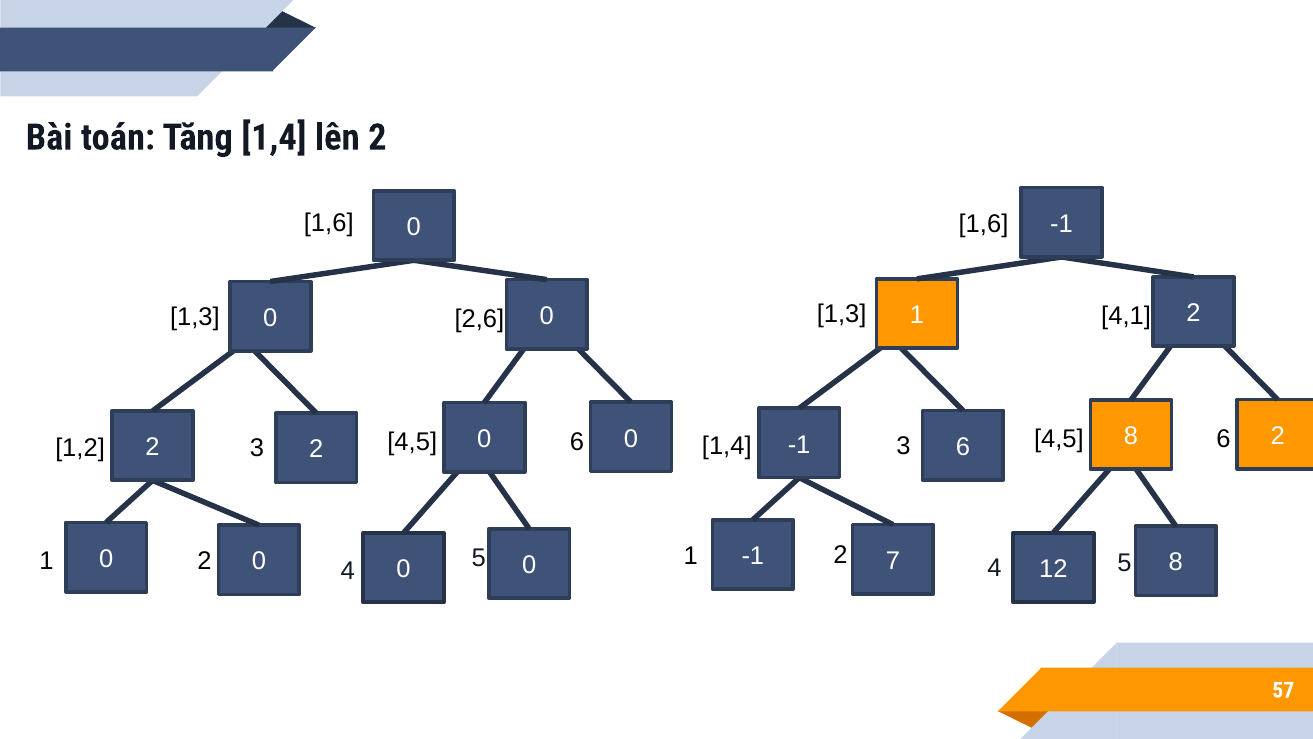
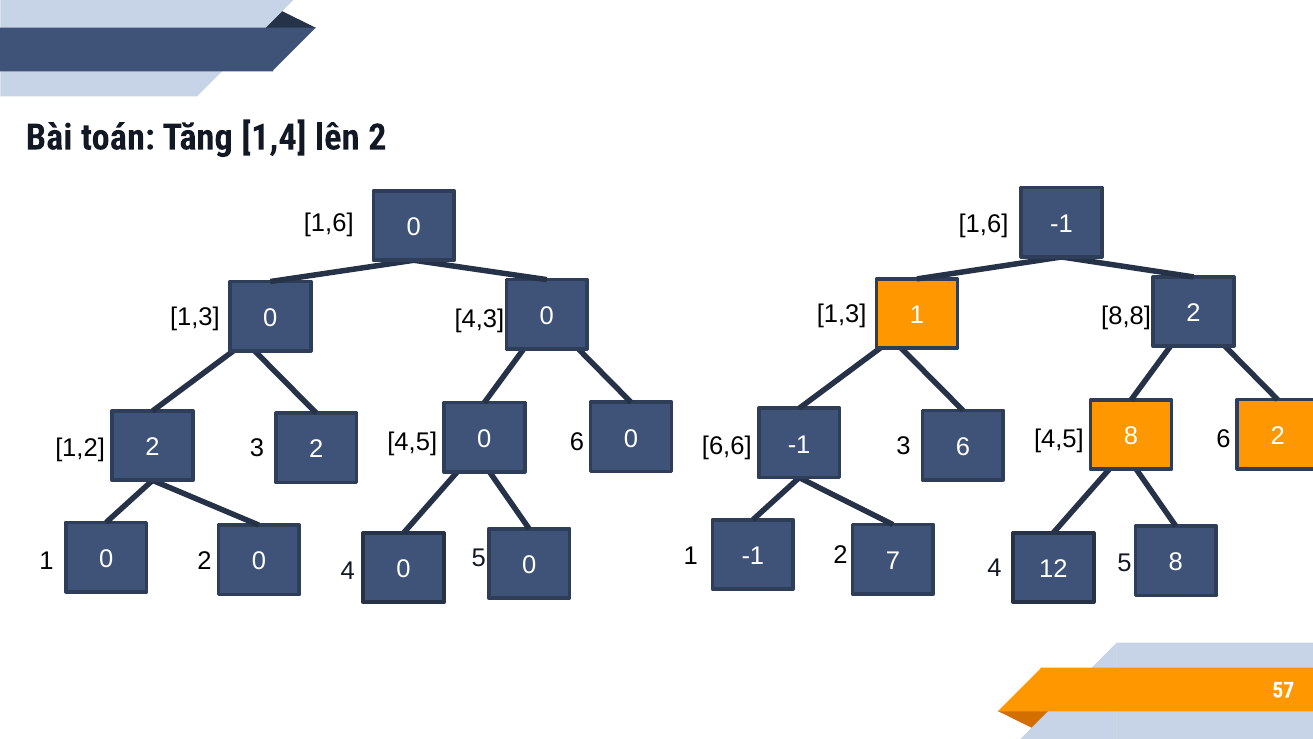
4,1: 4,1 -> 8,8
2,6: 2,6 -> 4,3
1,4 at (727, 445): 1,4 -> 6,6
